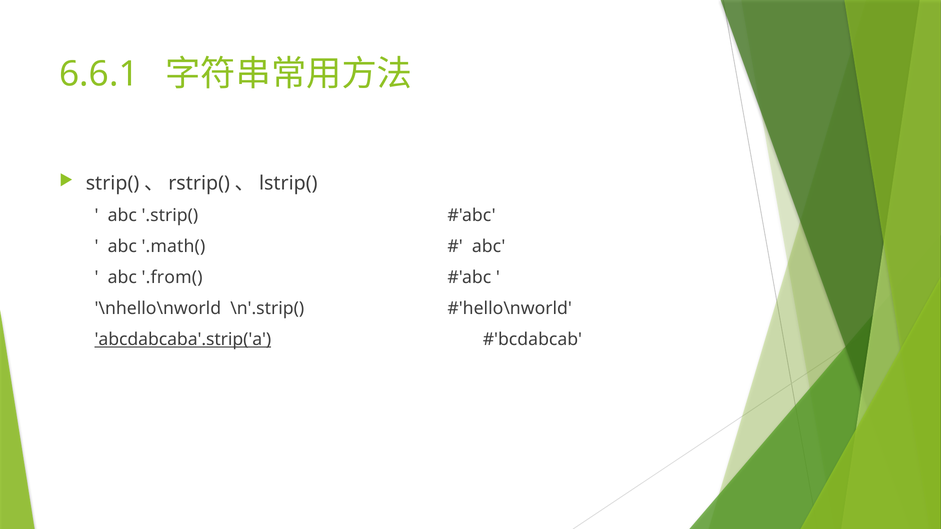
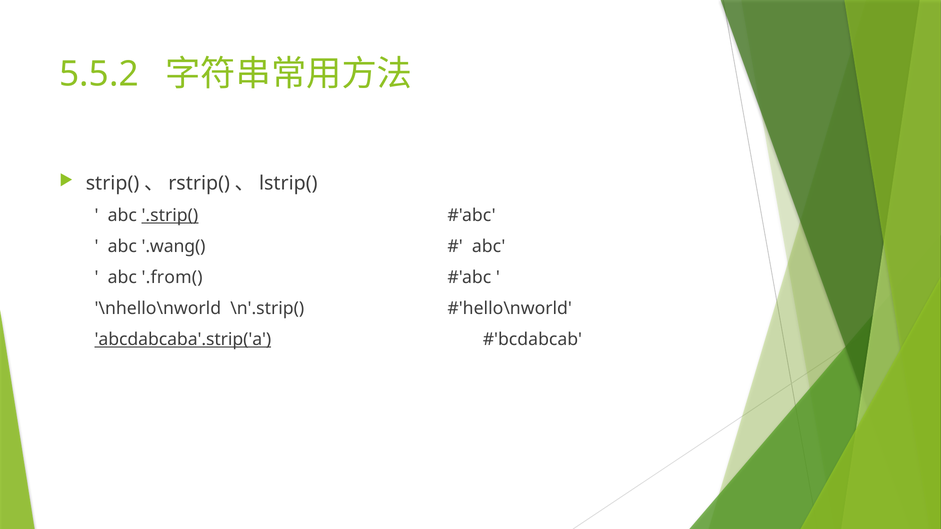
6.6.1: 6.6.1 -> 5.5.2
.strip( underline: none -> present
.math(: .math( -> .wang(
